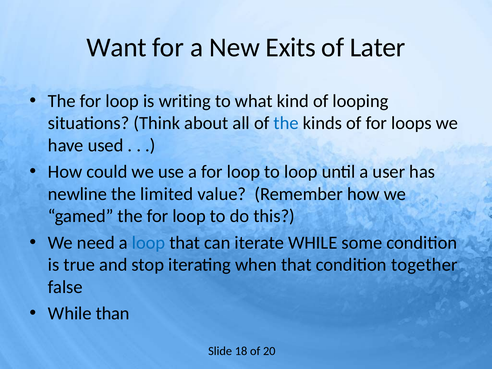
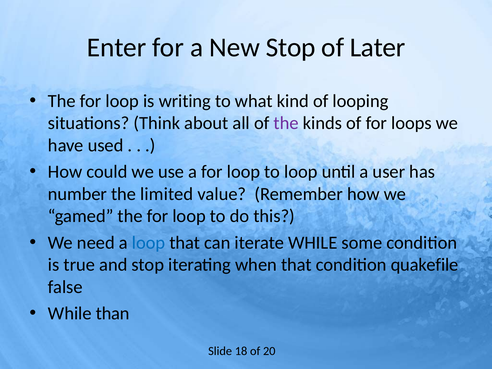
Want: Want -> Enter
New Exits: Exits -> Stop
the at (286, 123) colour: blue -> purple
newline: newline -> number
together: together -> quakefile
